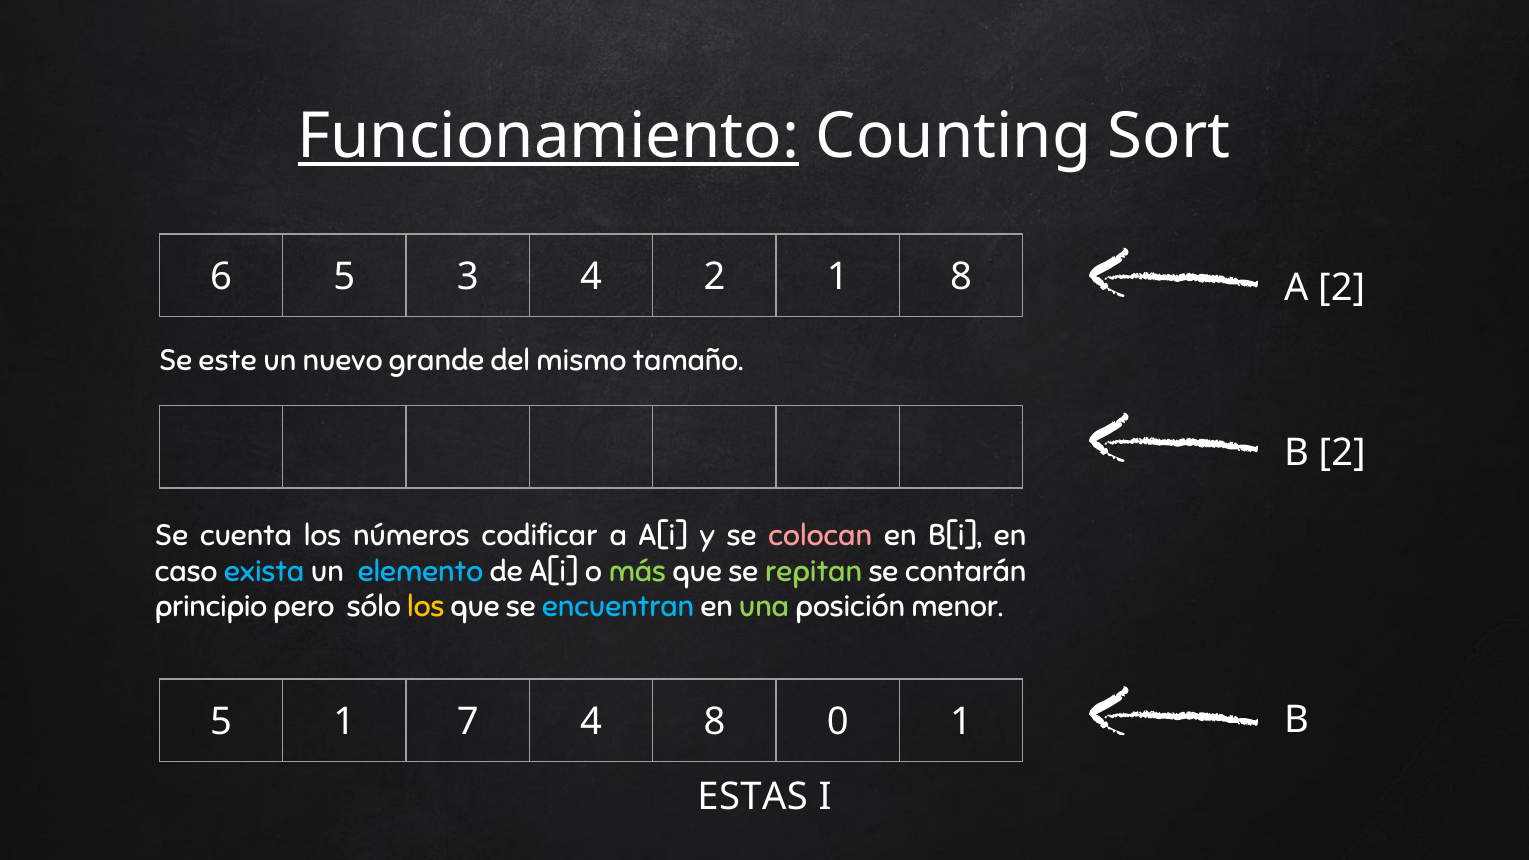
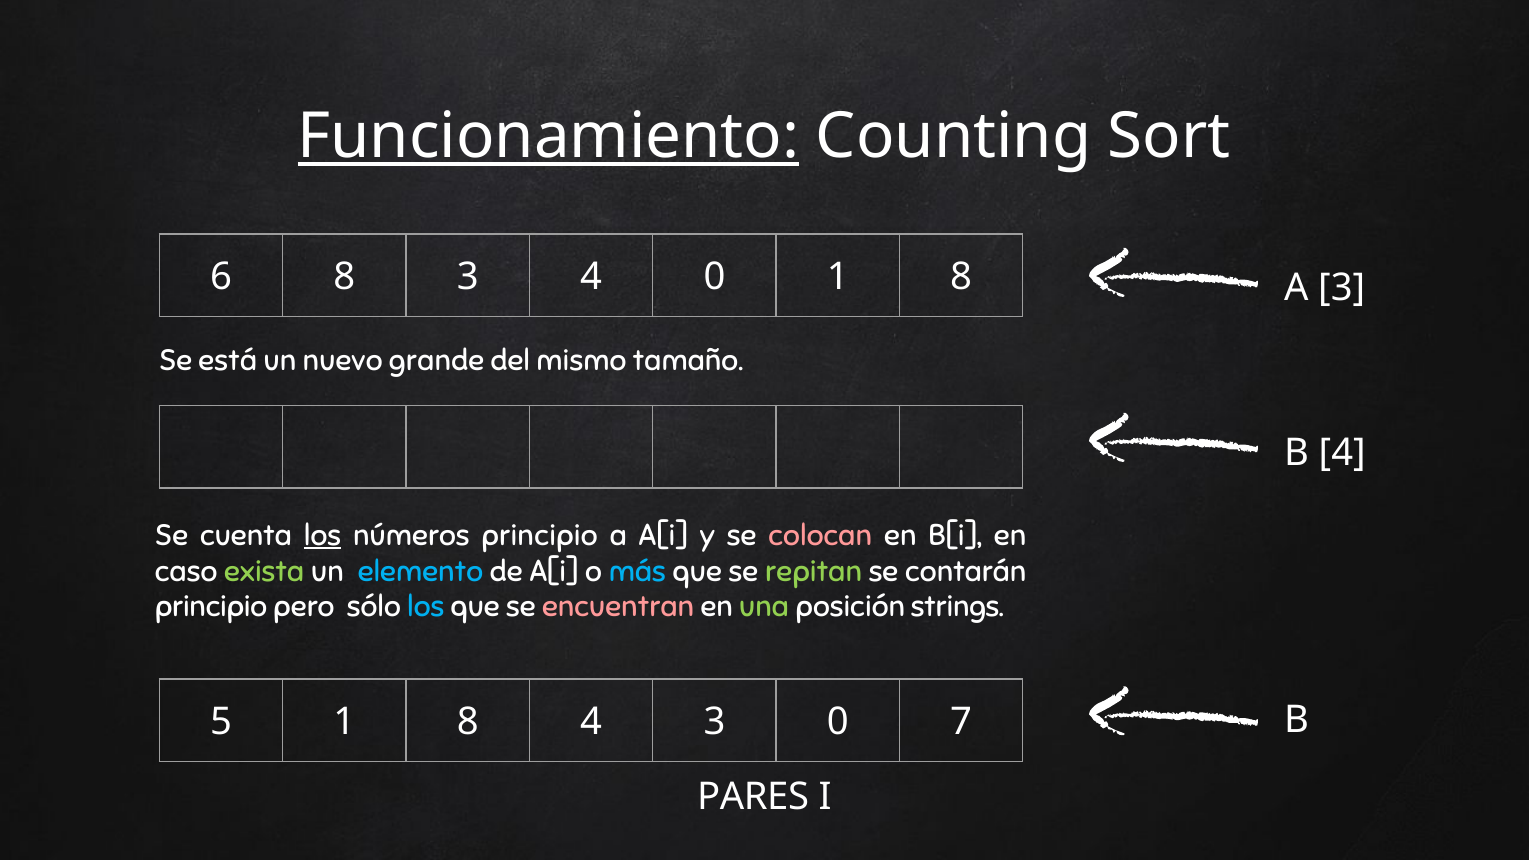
6 5: 5 -> 8
4 2: 2 -> 0
A 2: 2 -> 3
este: este -> está
B 2: 2 -> 4
los at (322, 536) underline: none -> present
números codificar: codificar -> principio
exista colour: light blue -> light green
más colour: light green -> light blue
los at (426, 607) colour: yellow -> light blue
encuentran colour: light blue -> pink
menor: menor -> strings
5 1 7: 7 -> 8
4 8: 8 -> 3
0 1: 1 -> 7
ESTAS: ESTAS -> PARES
